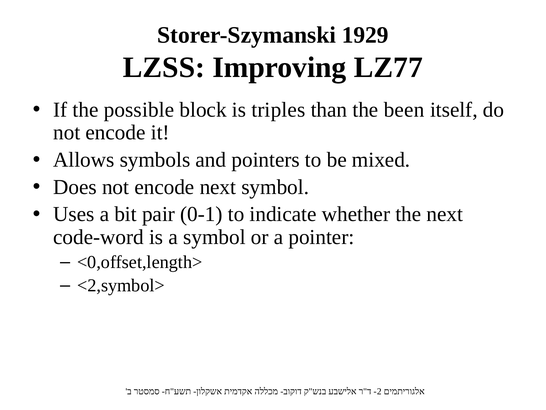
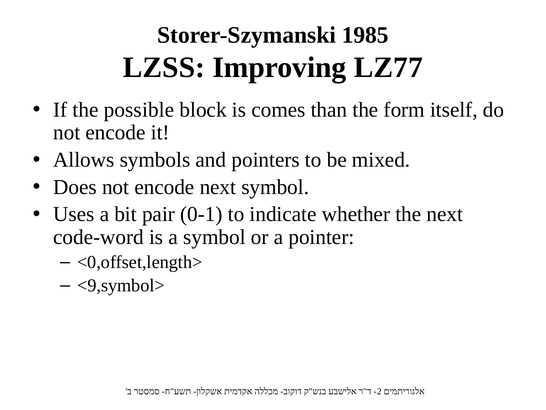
1929: 1929 -> 1985
triples: triples -> comes
been: been -> form
<2,symbol>: <2,symbol> -> <9,symbol>
